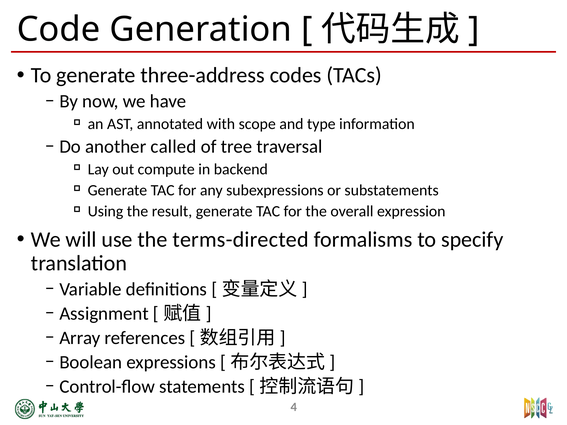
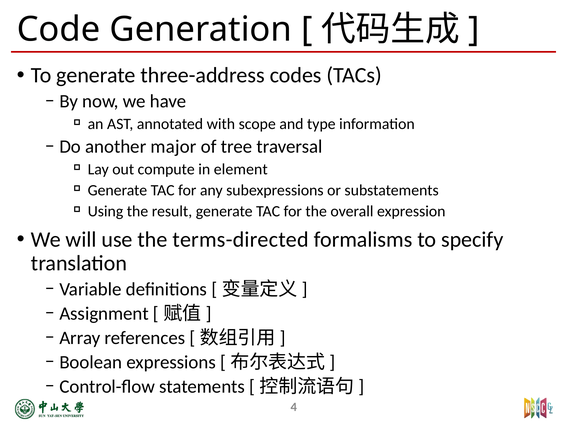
called: called -> major
backend: backend -> element
